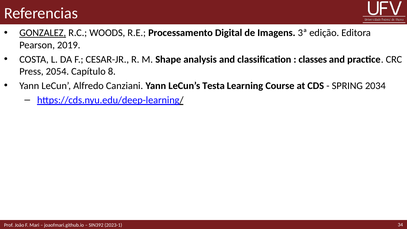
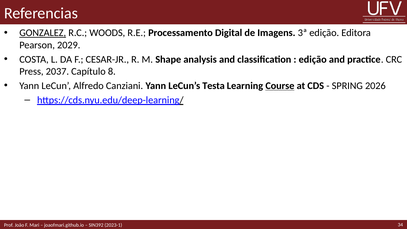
2019: 2019 -> 2029
classes at (313, 59): classes -> edição
2054: 2054 -> 2037
Course underline: none -> present
2034: 2034 -> 2026
